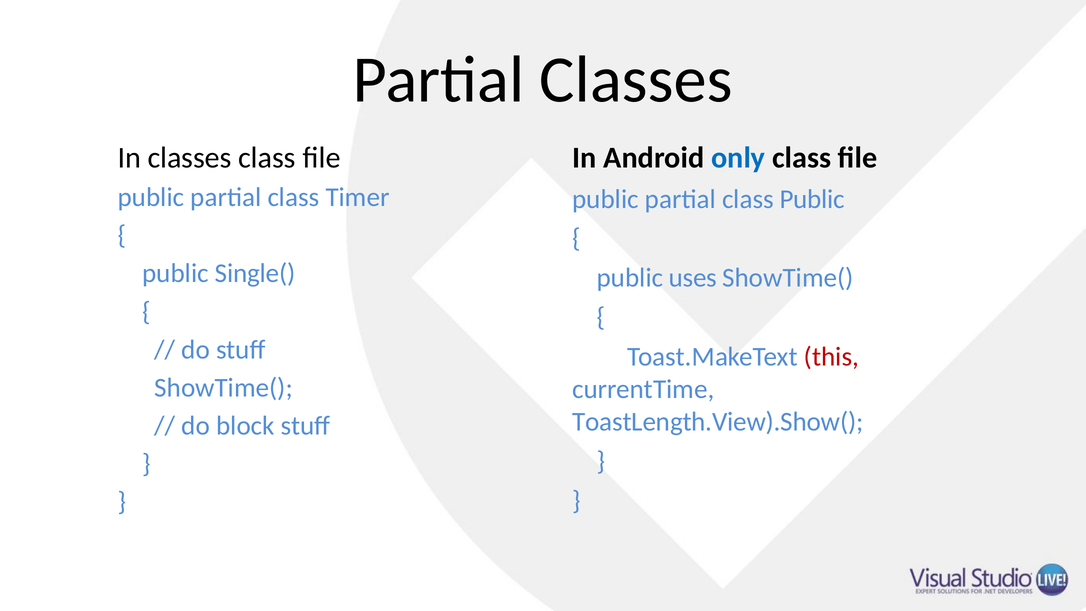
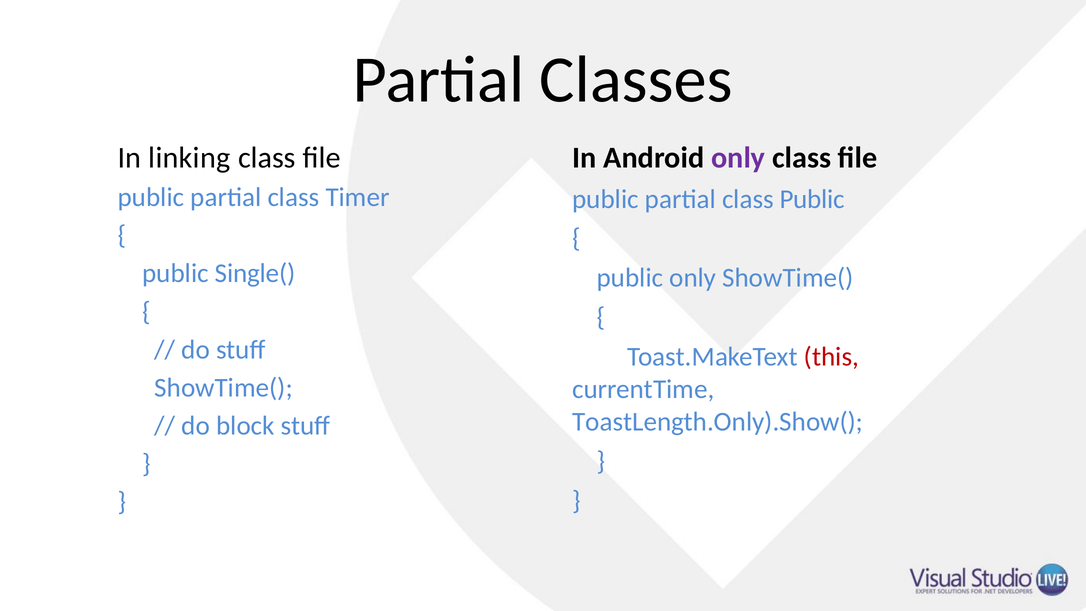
only at (738, 158) colour: blue -> purple
In classes: classes -> linking
public uses: uses -> only
ToastLength.View).Show(: ToastLength.View).Show( -> ToastLength.Only).Show(
